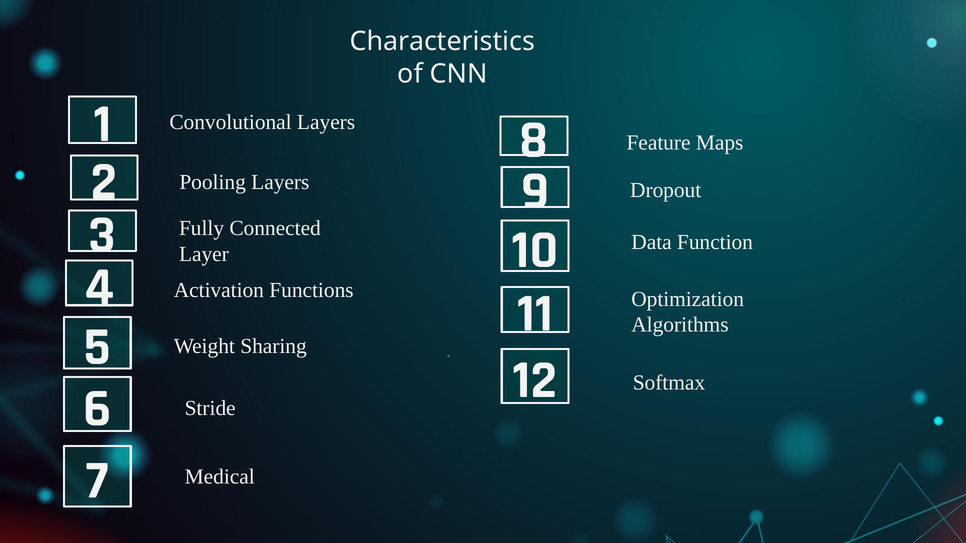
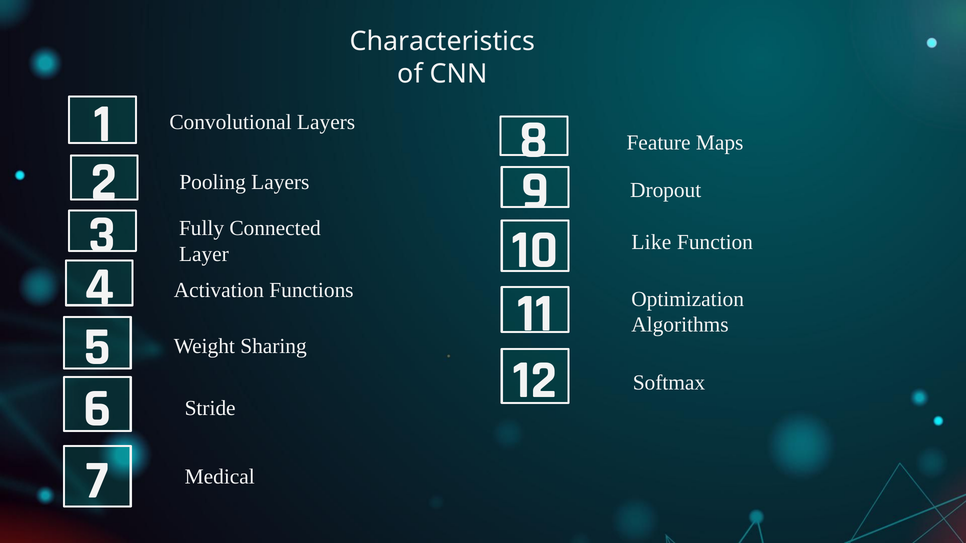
Data: Data -> Like
